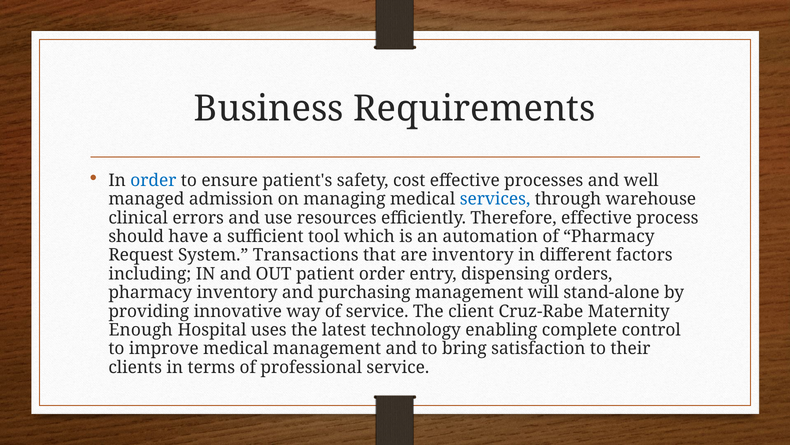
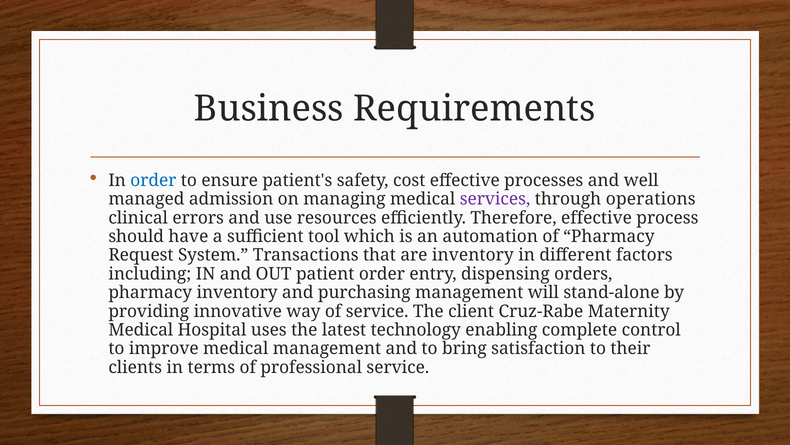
services colour: blue -> purple
warehouse: warehouse -> operations
Enough at (141, 330): Enough -> Medical
